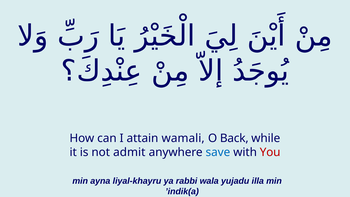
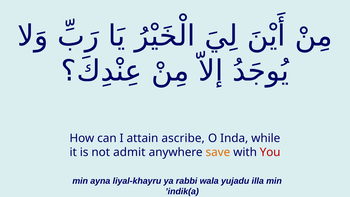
wamali: wamali -> ascribe
Back: Back -> Inda
save colour: blue -> orange
